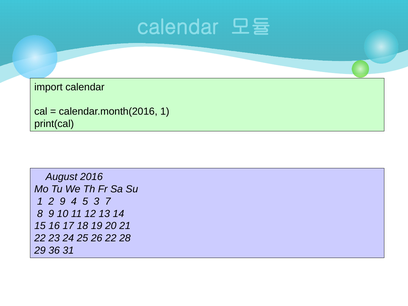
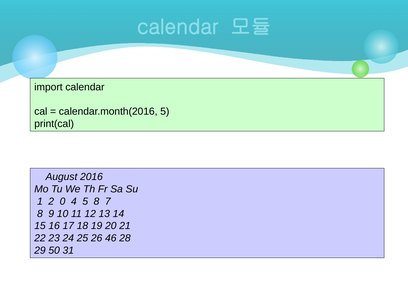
calendar.month(2016 1: 1 -> 5
2 9: 9 -> 0
5 3: 3 -> 8
26 22: 22 -> 46
36: 36 -> 50
